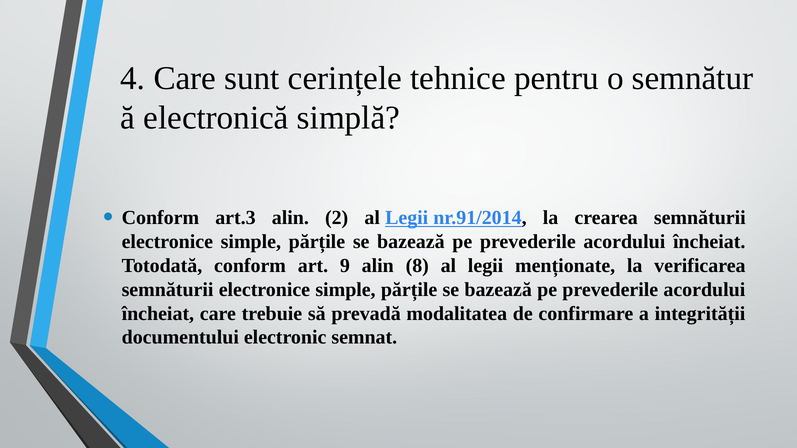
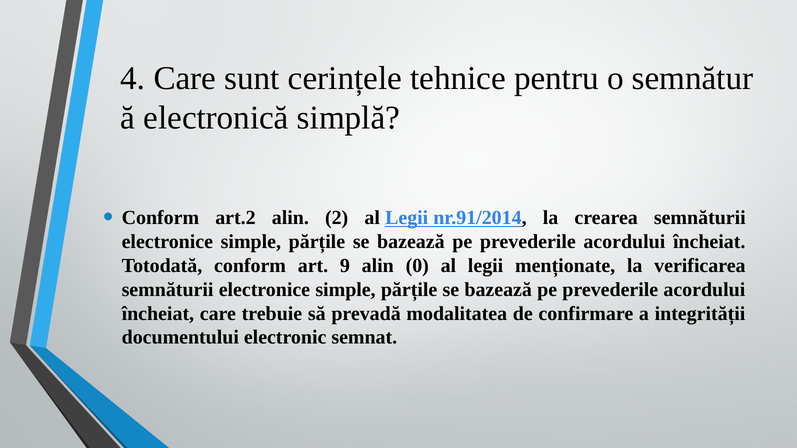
art.3: art.3 -> art.2
8: 8 -> 0
